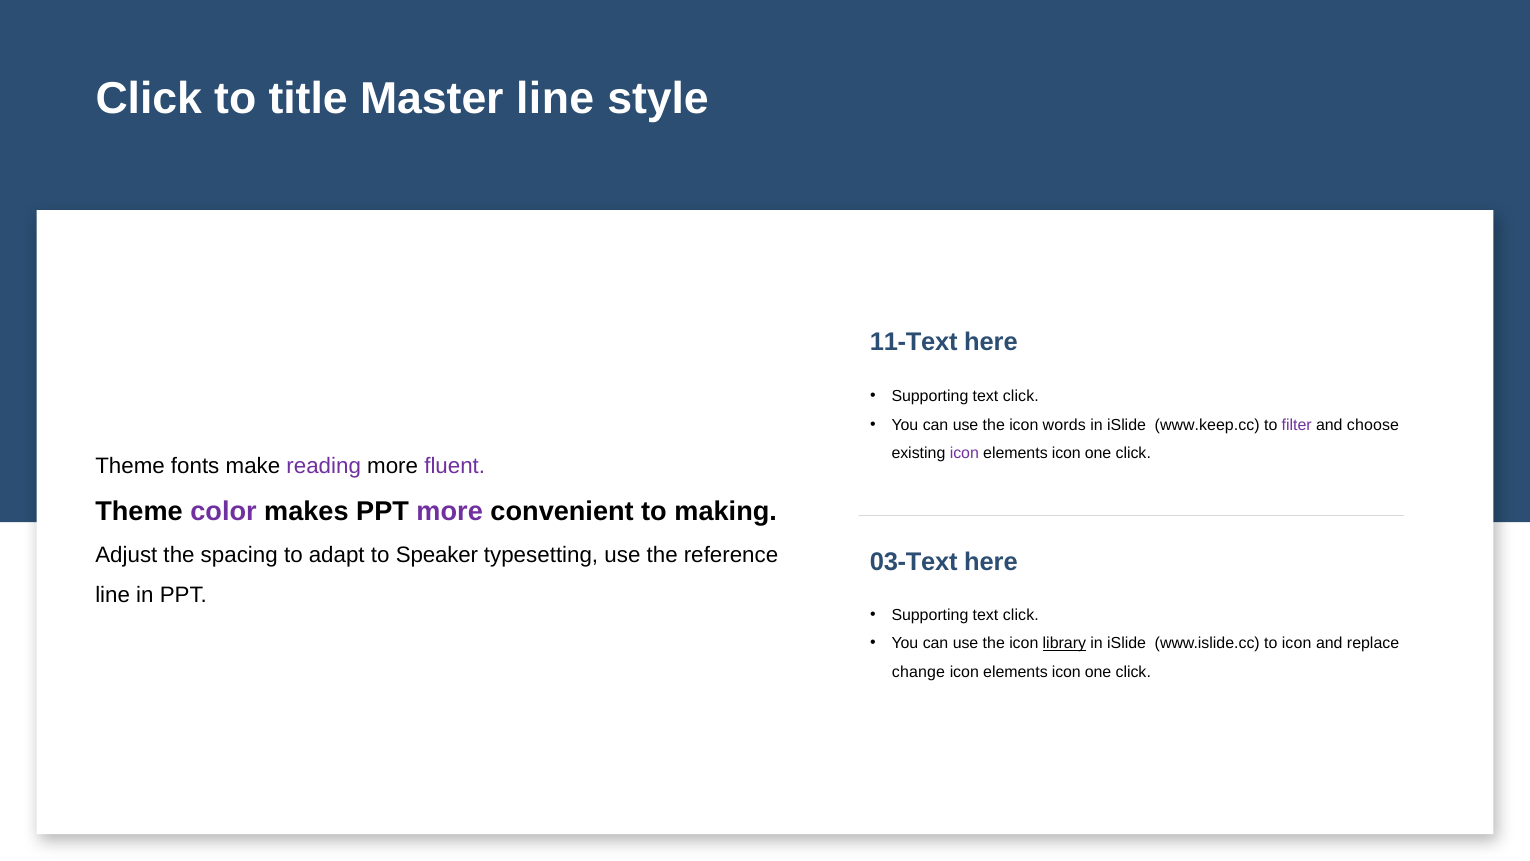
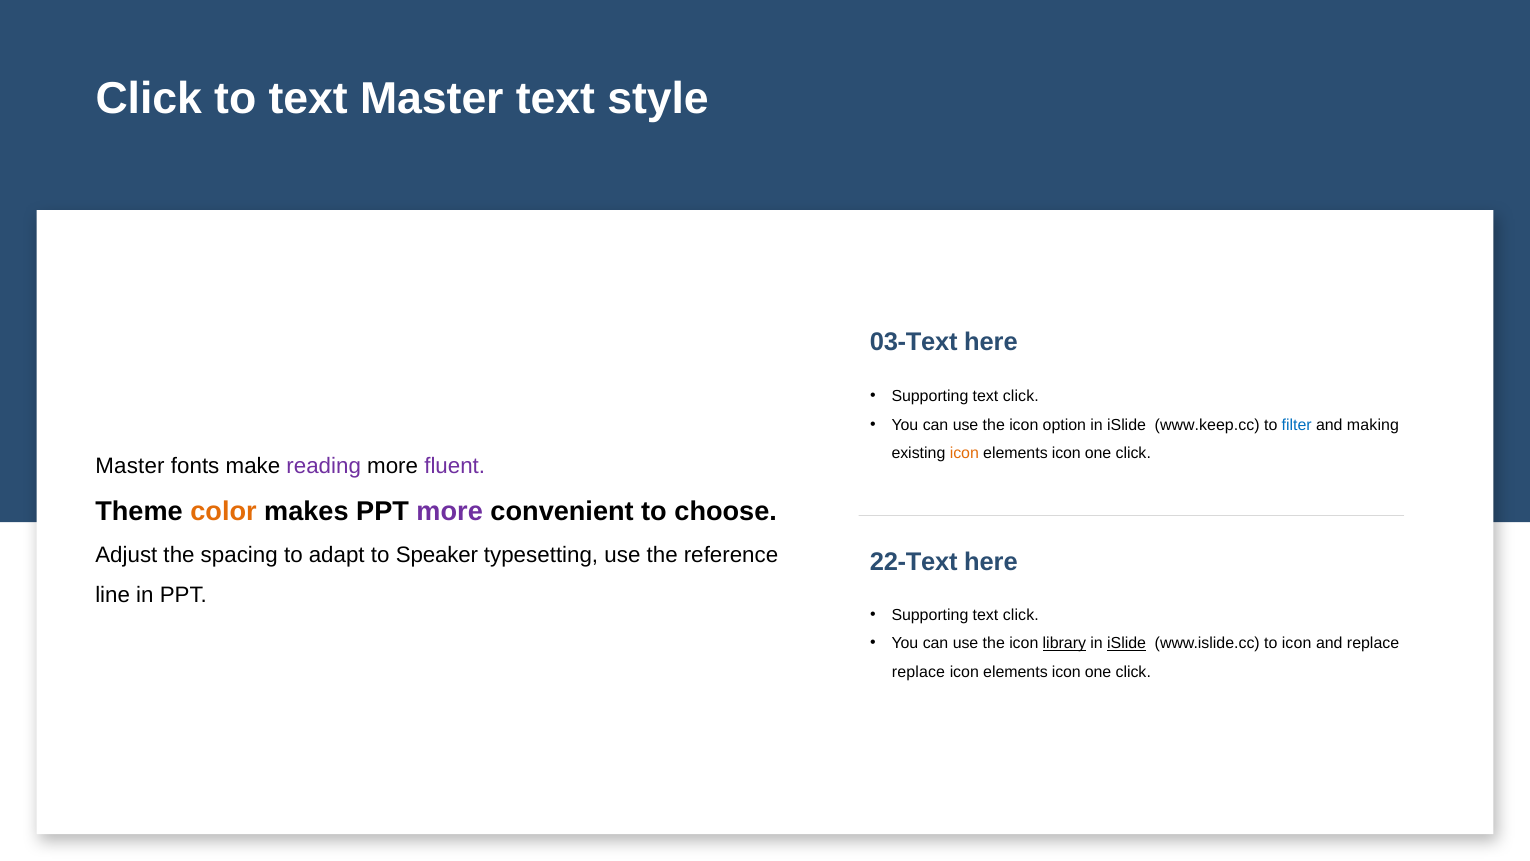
to title: title -> text
Master line: line -> text
11-Text: 11-Text -> 03-Text
words: words -> option
filter colour: purple -> blue
choose: choose -> making
icon at (964, 453) colour: purple -> orange
Theme at (130, 465): Theme -> Master
color colour: purple -> orange
making: making -> choose
03-Text: 03-Text -> 22-Text
iSlide at (1127, 643) underline: none -> present
change at (918, 672): change -> replace
